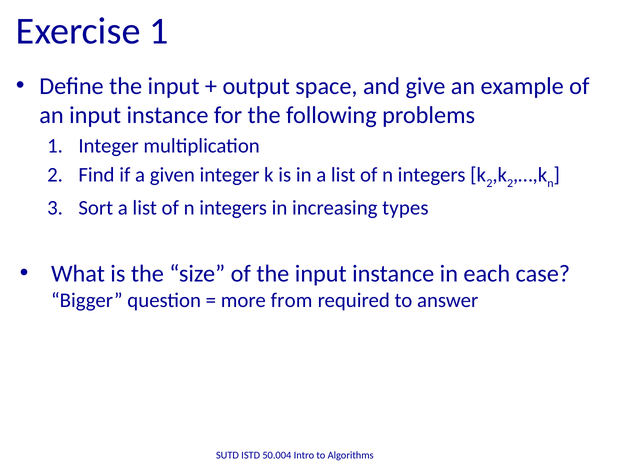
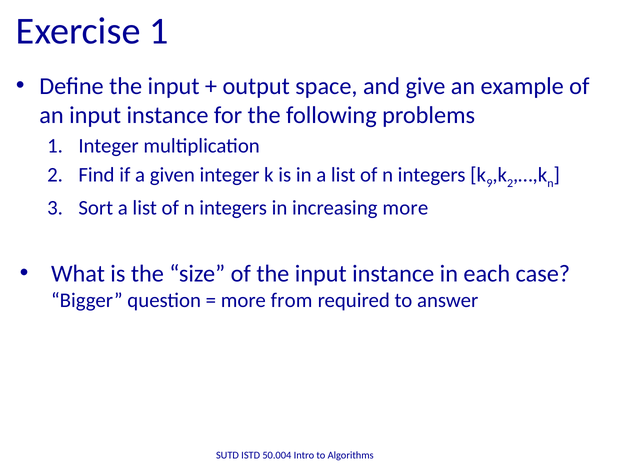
k 2: 2 -> 9
increasing types: types -> more
